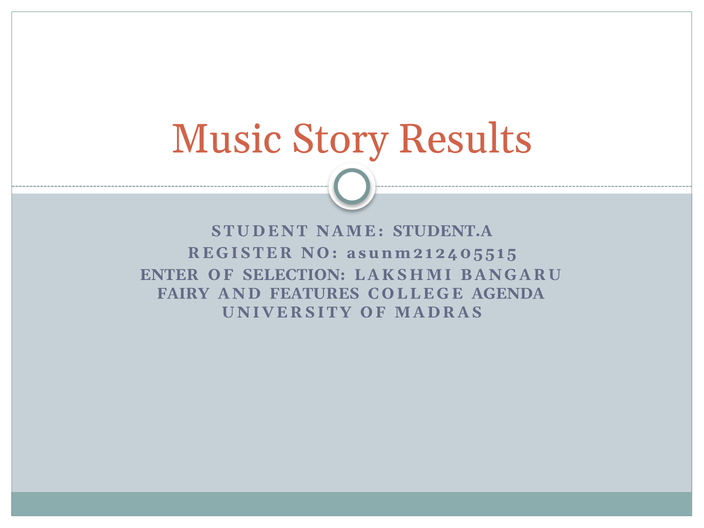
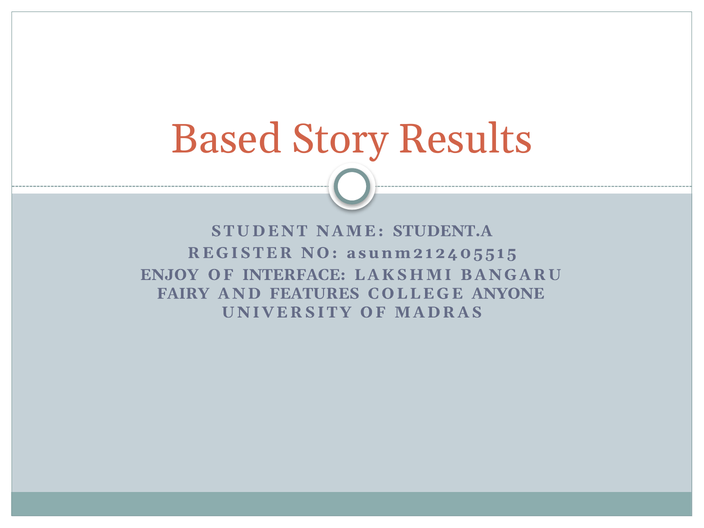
Music: Music -> Based
ENTER: ENTER -> ENJOY
SELECTION: SELECTION -> INTERFACE
AGENDA: AGENDA -> ANYONE
